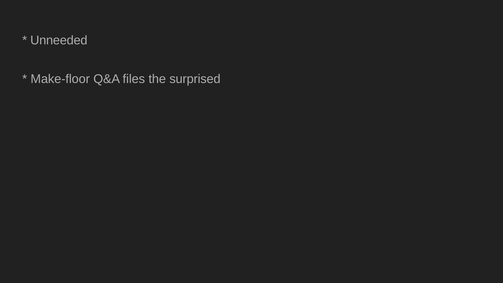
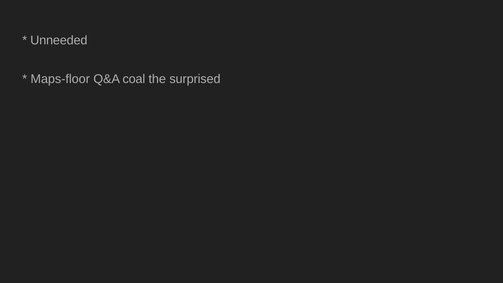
Make-floor: Make-floor -> Maps-floor
files: files -> coal
